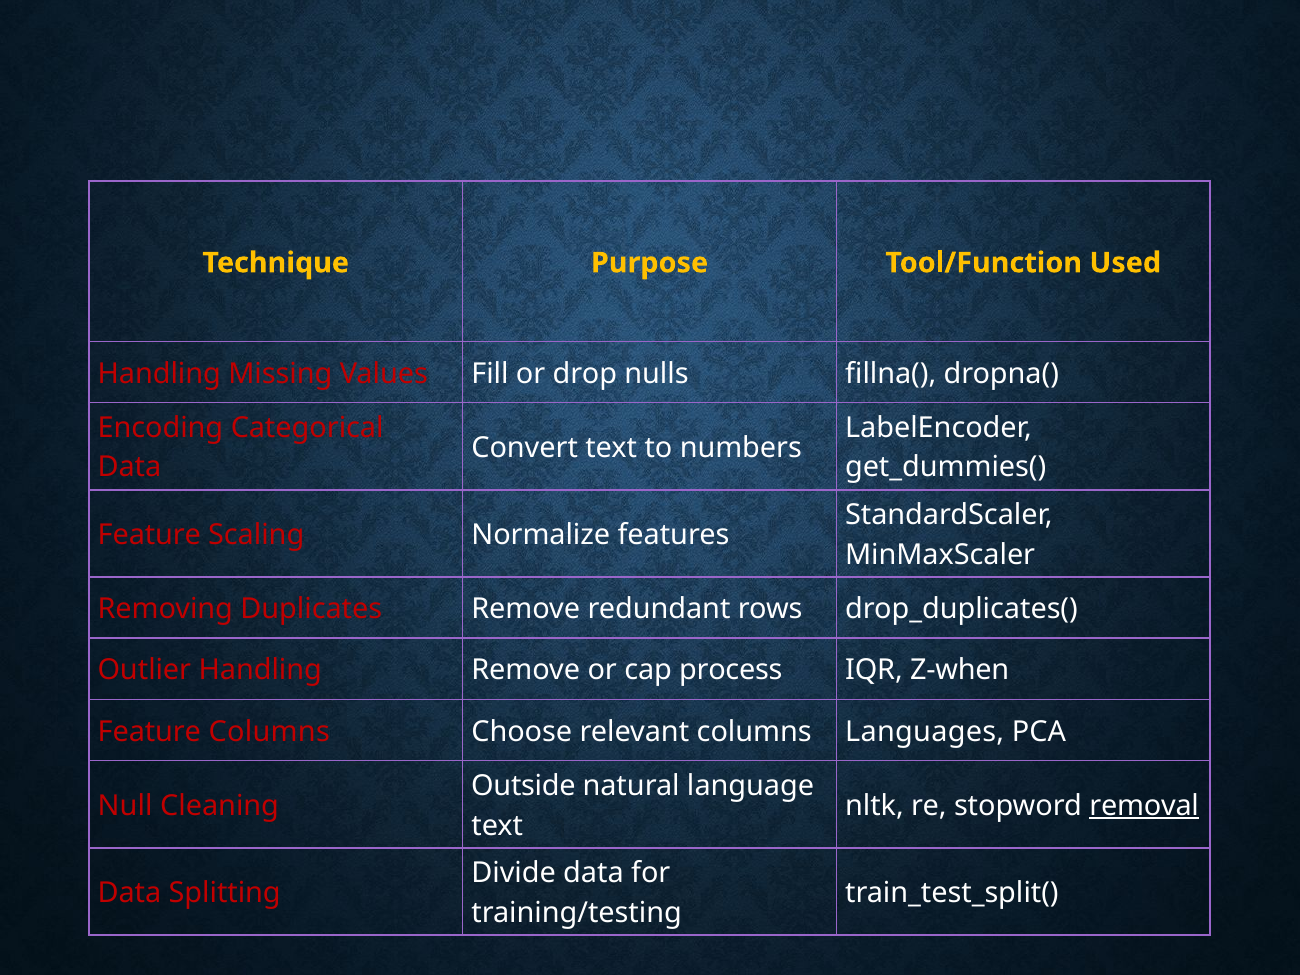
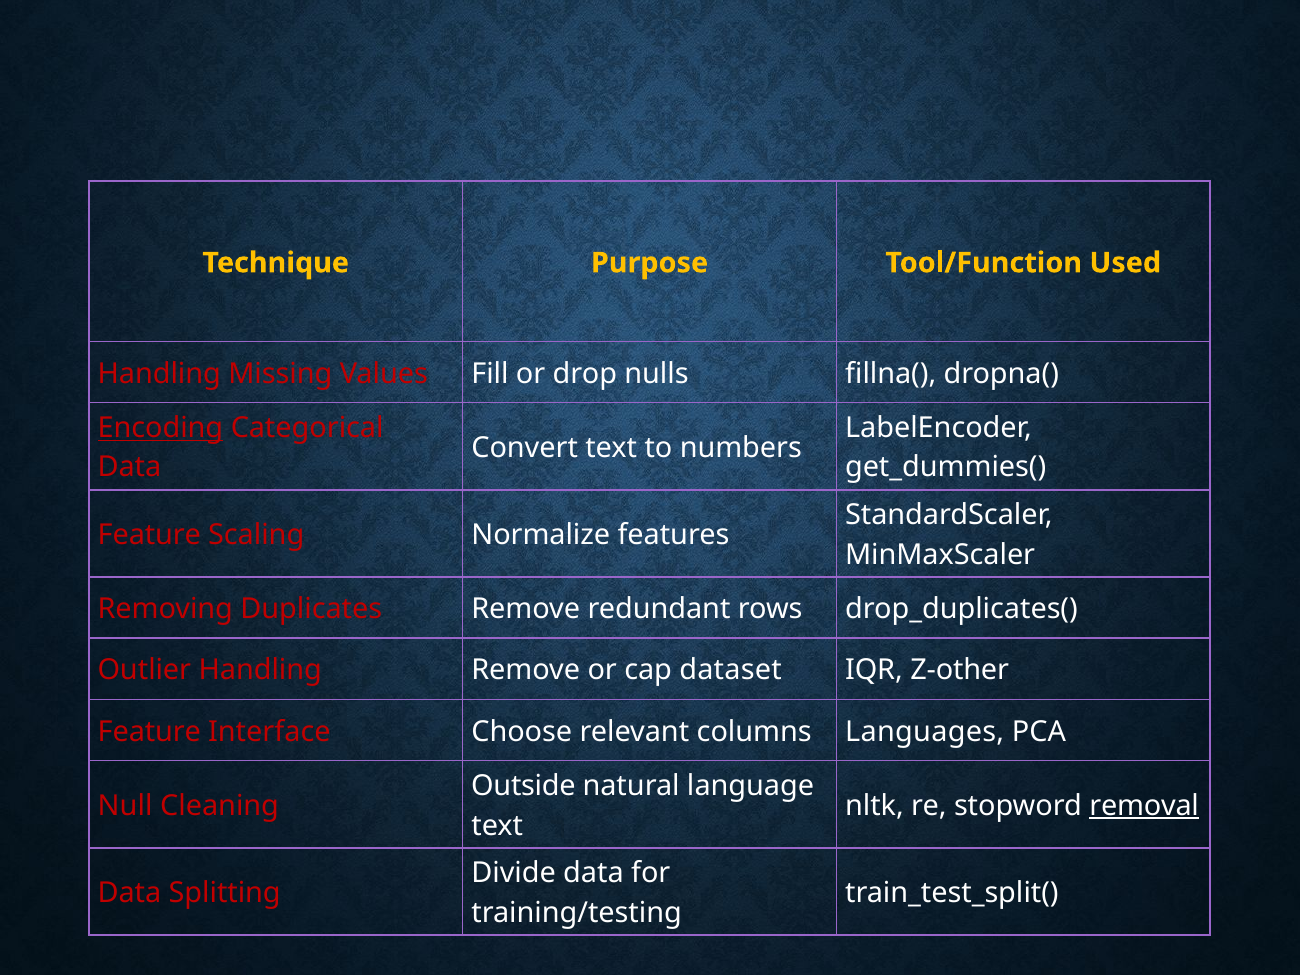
Encoding underline: none -> present
process: process -> dataset
Z-when: Z-when -> Z-other
Feature Columns: Columns -> Interface
